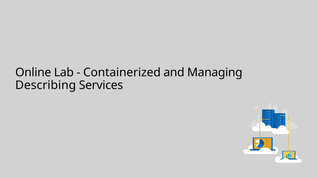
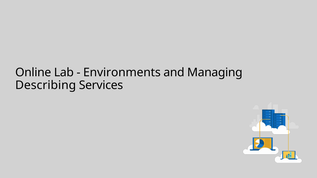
Containerized: Containerized -> Environments
